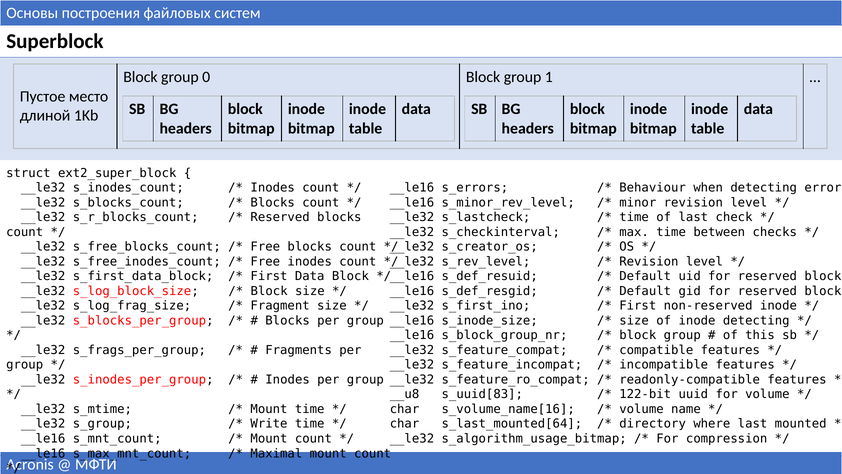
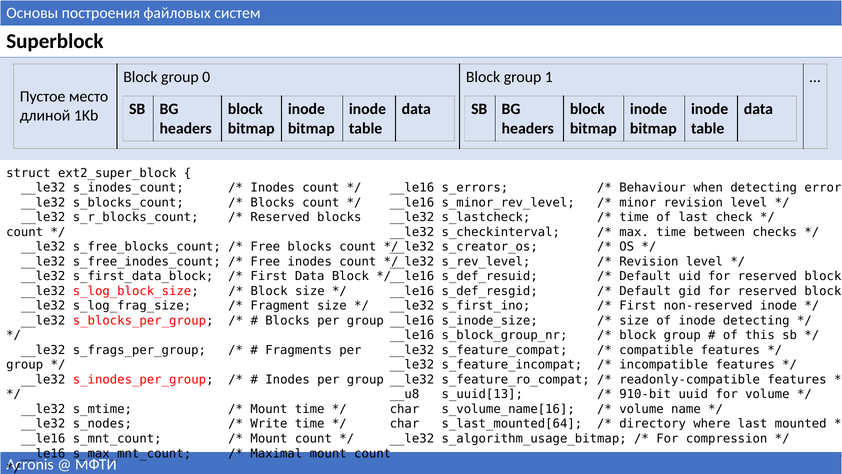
s_uuid[83: s_uuid[83 -> s_uuid[13
122-bit: 122-bit -> 910-bit
s_group: s_group -> s_nodes
